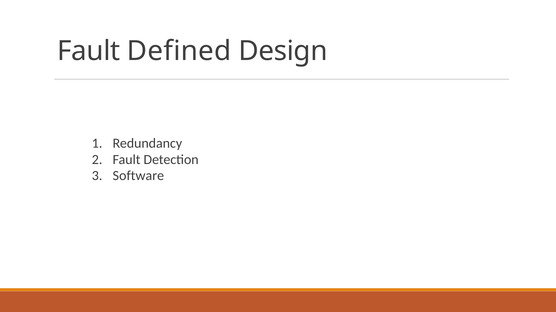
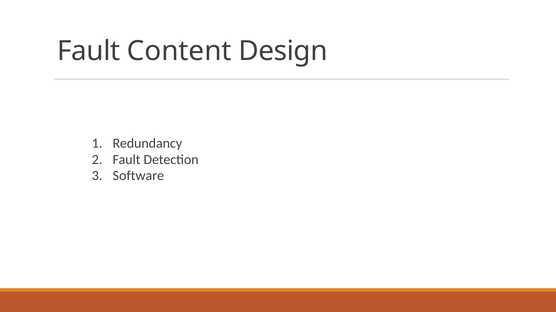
Defined: Defined -> Content
